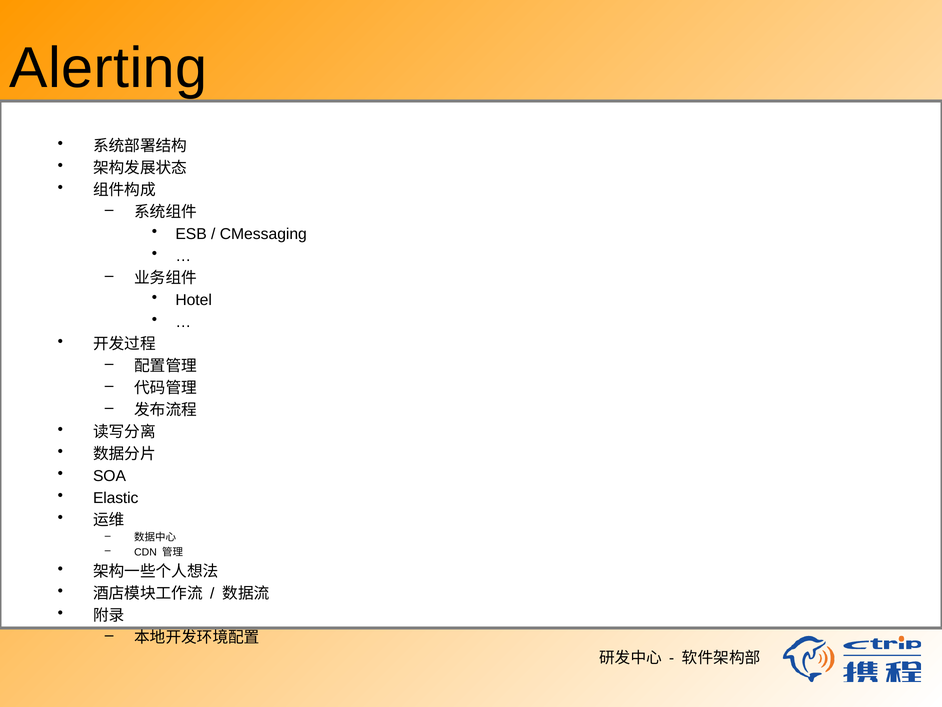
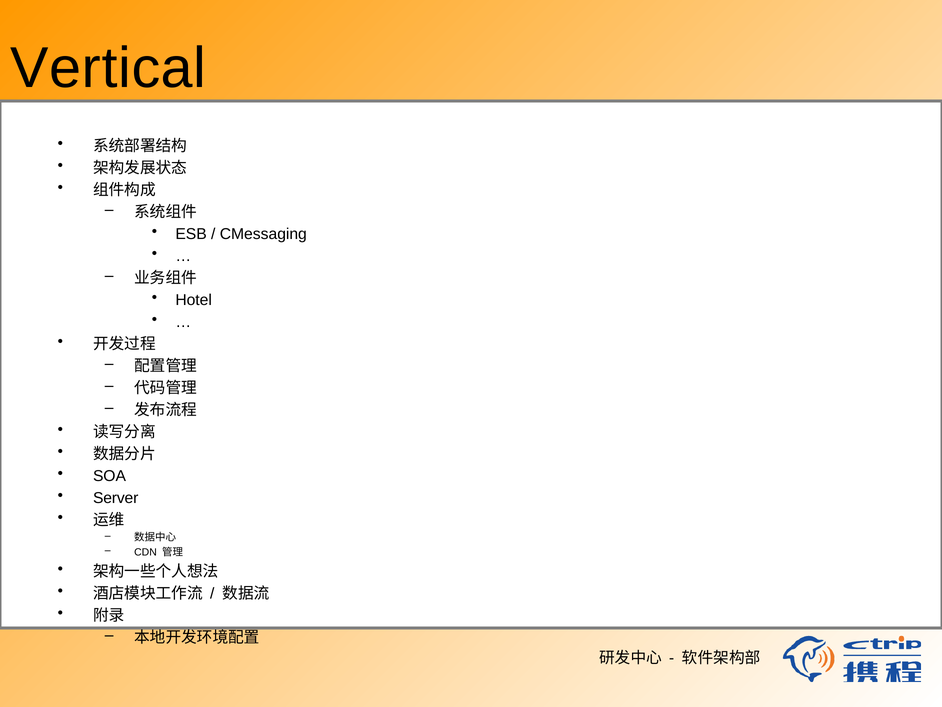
Alerting: Alerting -> Vertical
Elastic: Elastic -> Server
